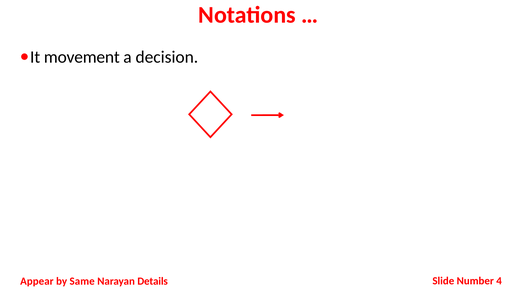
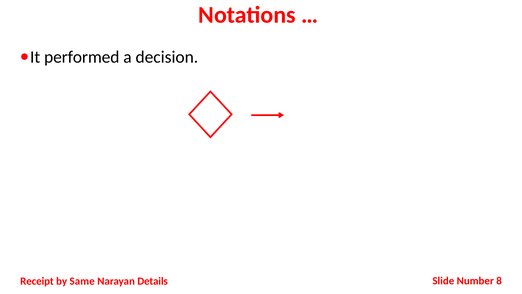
movement: movement -> performed
Appear: Appear -> Receipt
4: 4 -> 8
